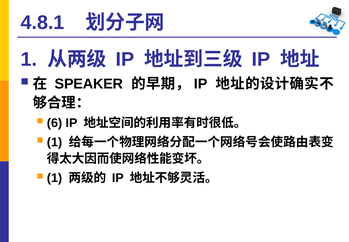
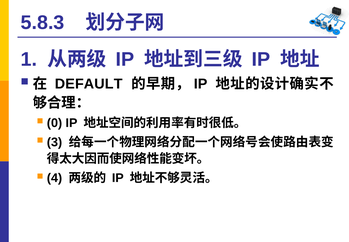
4.8.1: 4.8.1 -> 5.8.3
SPEAKER: SPEAKER -> DEFAULT
6: 6 -> 0
1 at (54, 142): 1 -> 3
1 at (54, 178): 1 -> 4
